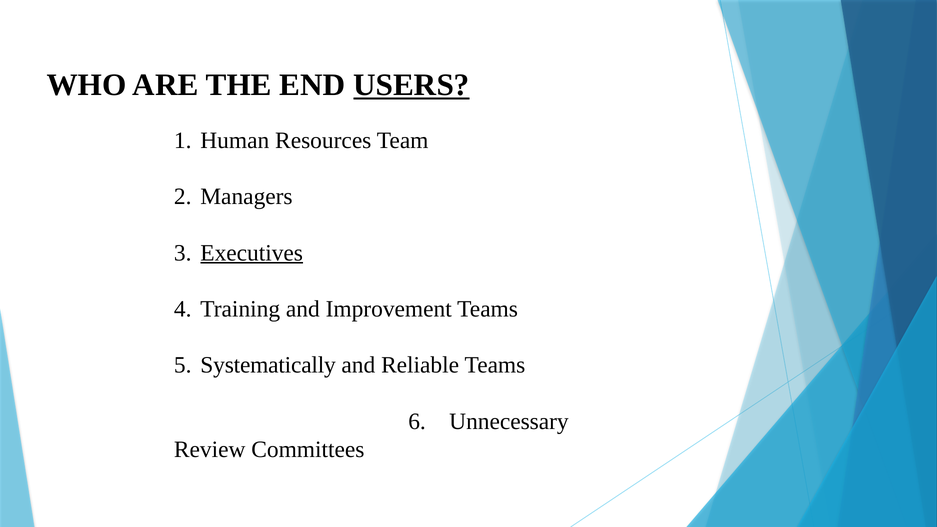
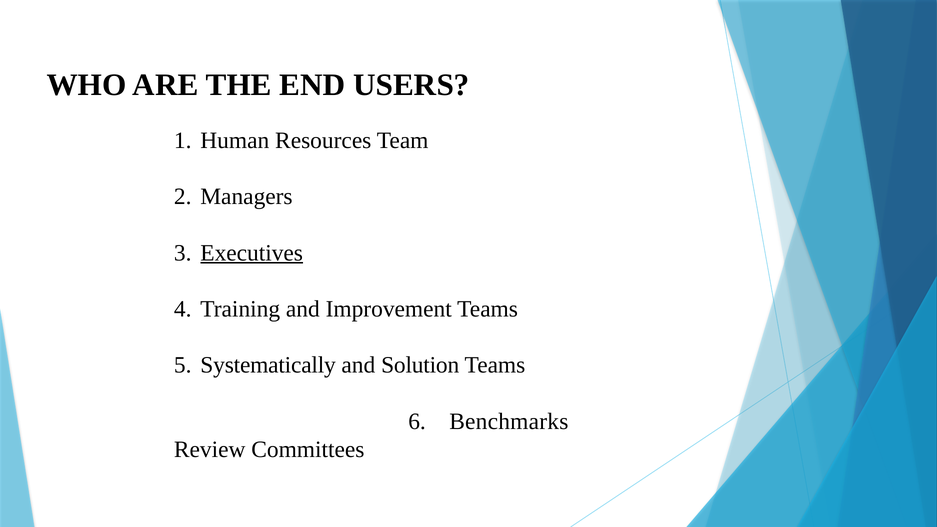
USERS underline: present -> none
Reliable: Reliable -> Solution
Unnecessary: Unnecessary -> Benchmarks
